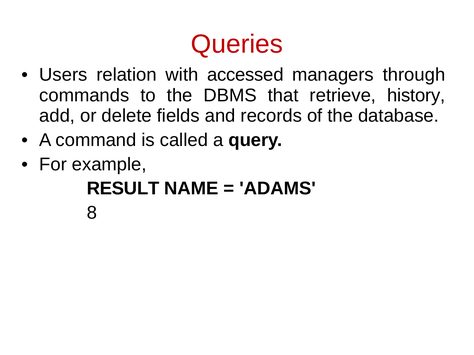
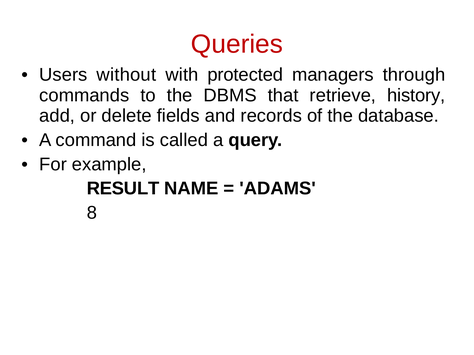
relation: relation -> without
accessed: accessed -> protected
